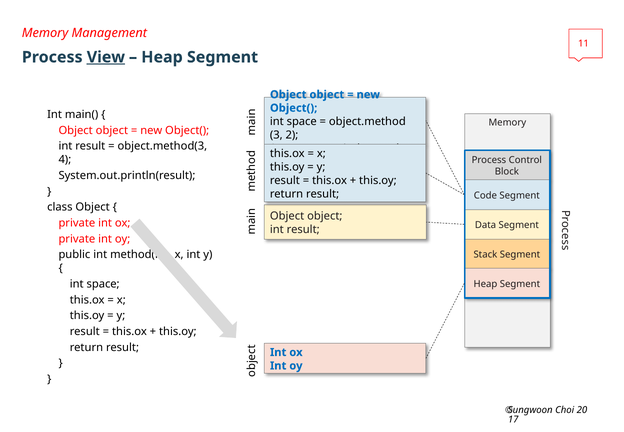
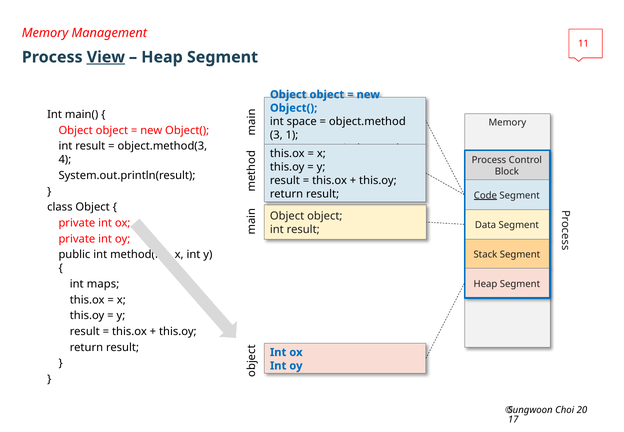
2: 2 -> 1
Code underline: none -> present
space at (103, 284): space -> maps
